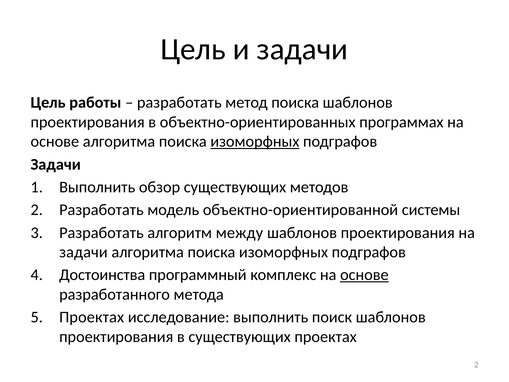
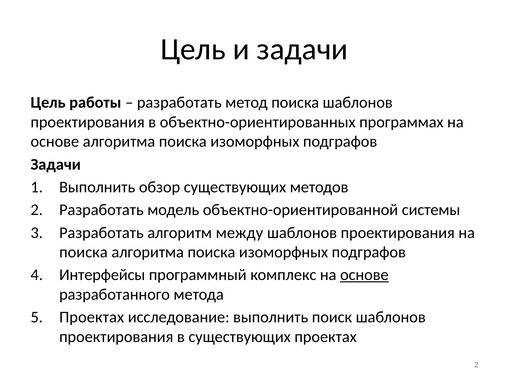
изоморфных at (255, 142) underline: present -> none
задачи at (83, 252): задачи -> поиска
Достоинства: Достоинства -> Интерфейсы
